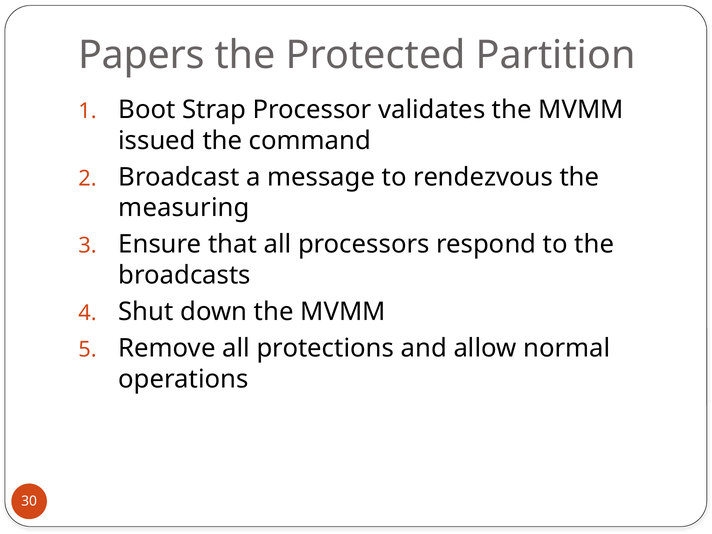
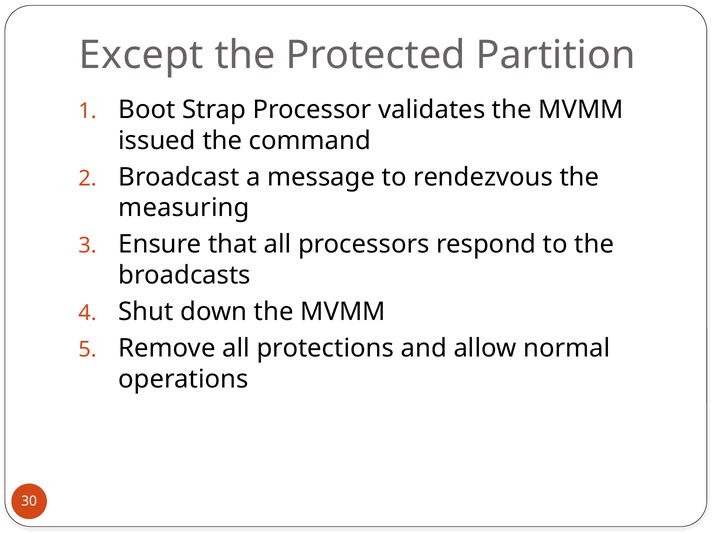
Papers: Papers -> Except
